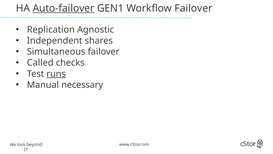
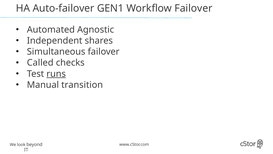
Auto-failover underline: present -> none
Replication: Replication -> Automated
necessary: necessary -> transition
